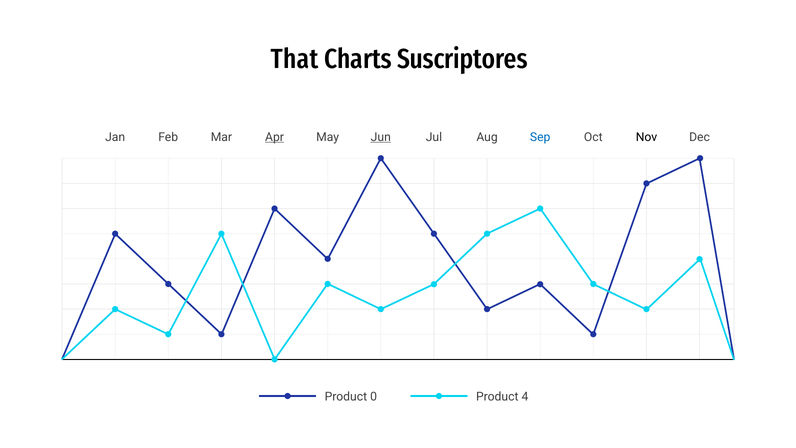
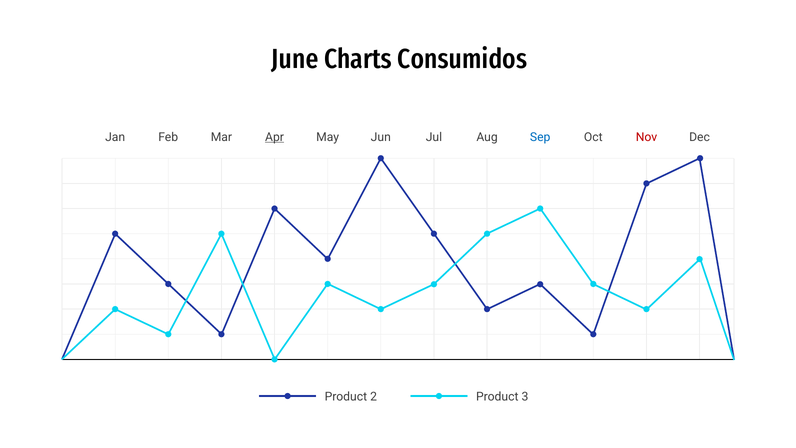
That: That -> June
Suscriptores: Suscriptores -> Consumidos
Jun underline: present -> none
Nov colour: black -> red
0: 0 -> 2
4: 4 -> 3
